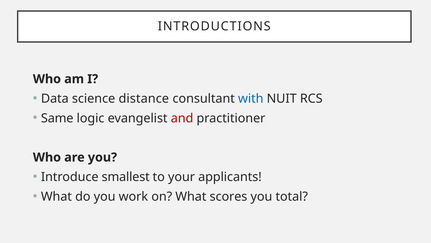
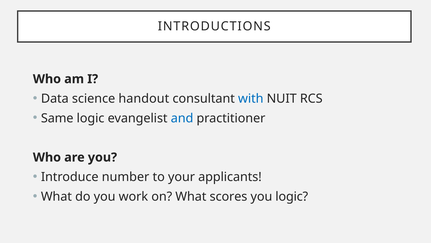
distance: distance -> handout
and colour: red -> blue
smallest: smallest -> number
you total: total -> logic
